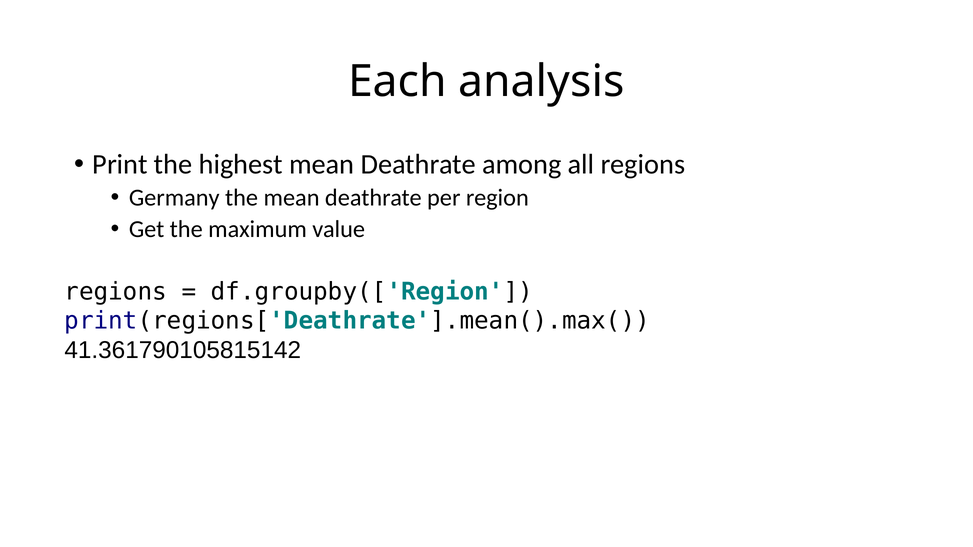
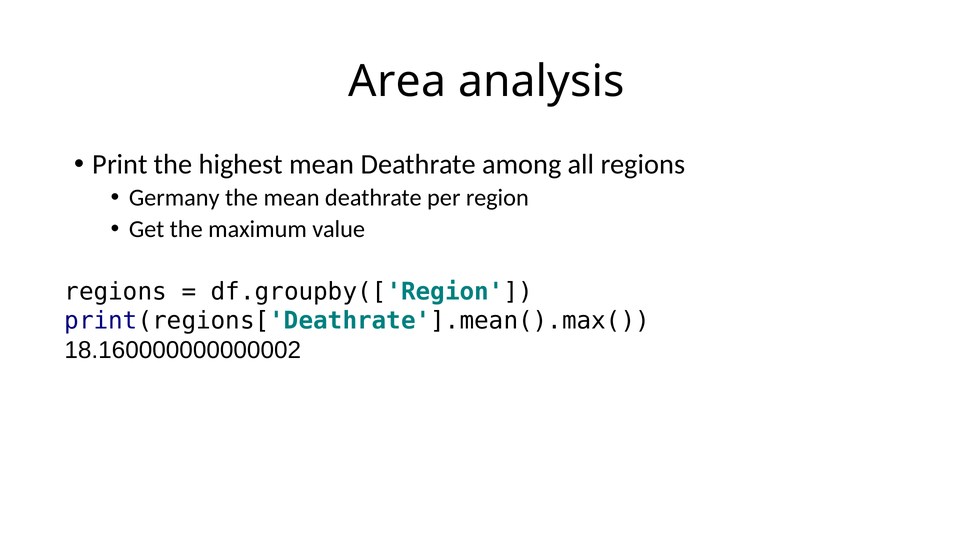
Each: Each -> Area
41.361790105815142: 41.361790105815142 -> 18.160000000000002
